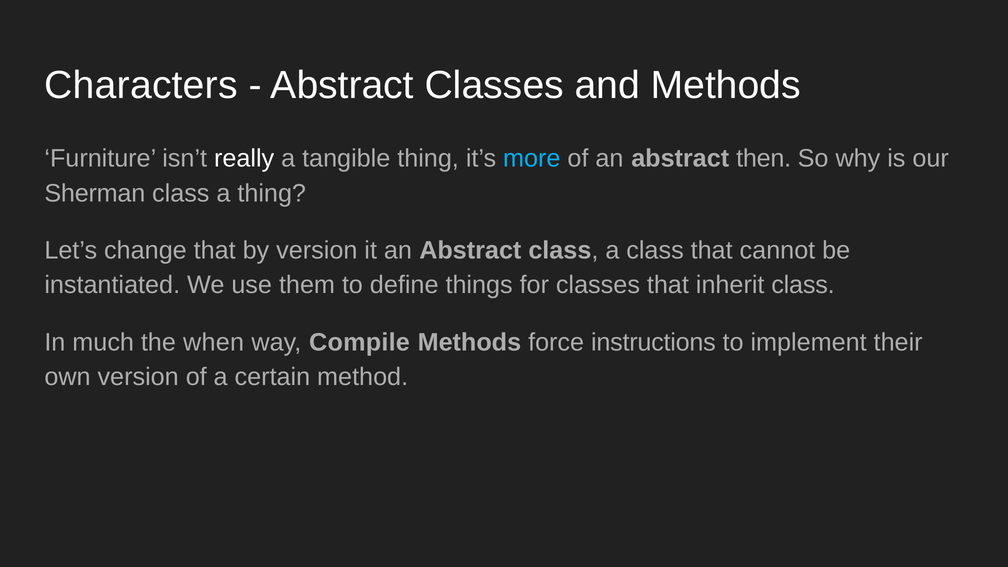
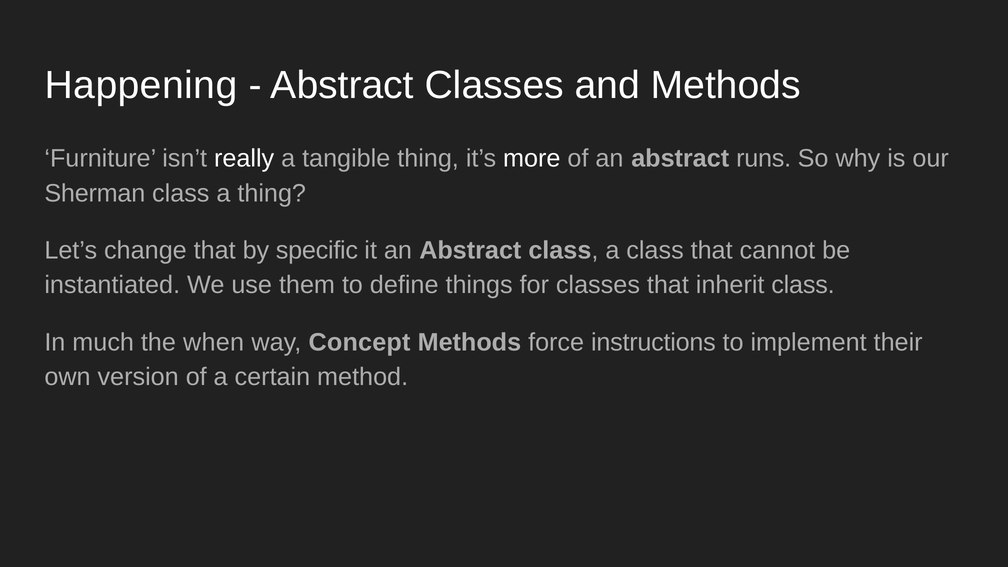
Characters: Characters -> Happening
more colour: light blue -> white
then: then -> runs
by version: version -> specific
Compile: Compile -> Concept
